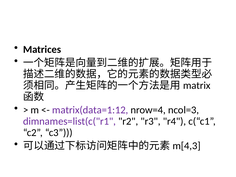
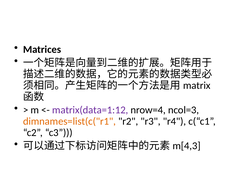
dimnames=list(c("r1 colour: purple -> orange
